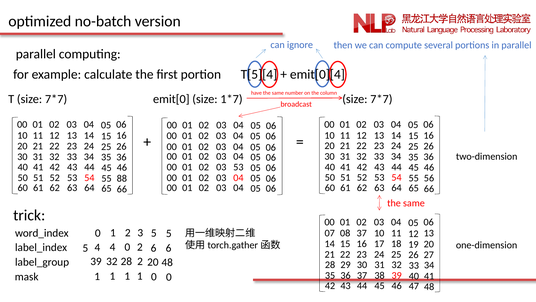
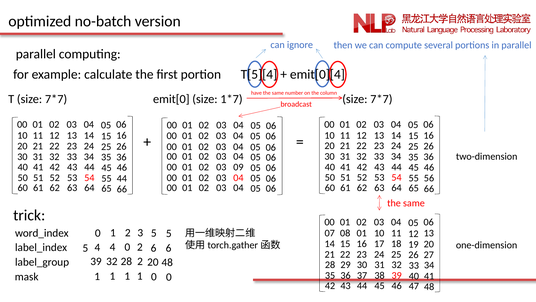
03 53: 53 -> 09
54 88: 88 -> 44
08 37: 37 -> 01
